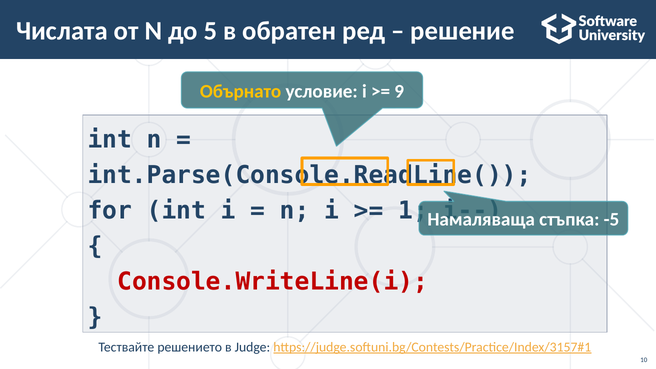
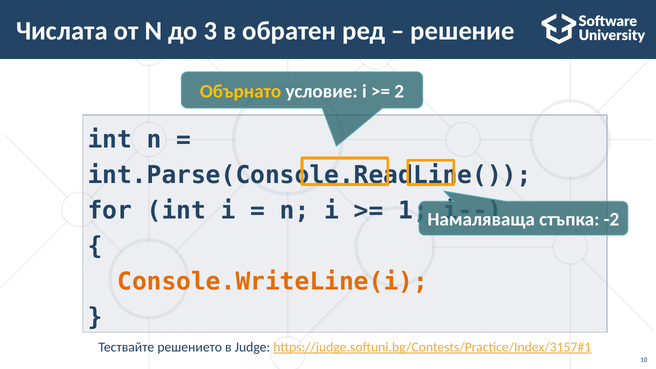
5: 5 -> 3
9: 9 -> 2
-5: -5 -> -2
Console.WriteLine(i colour: red -> orange
